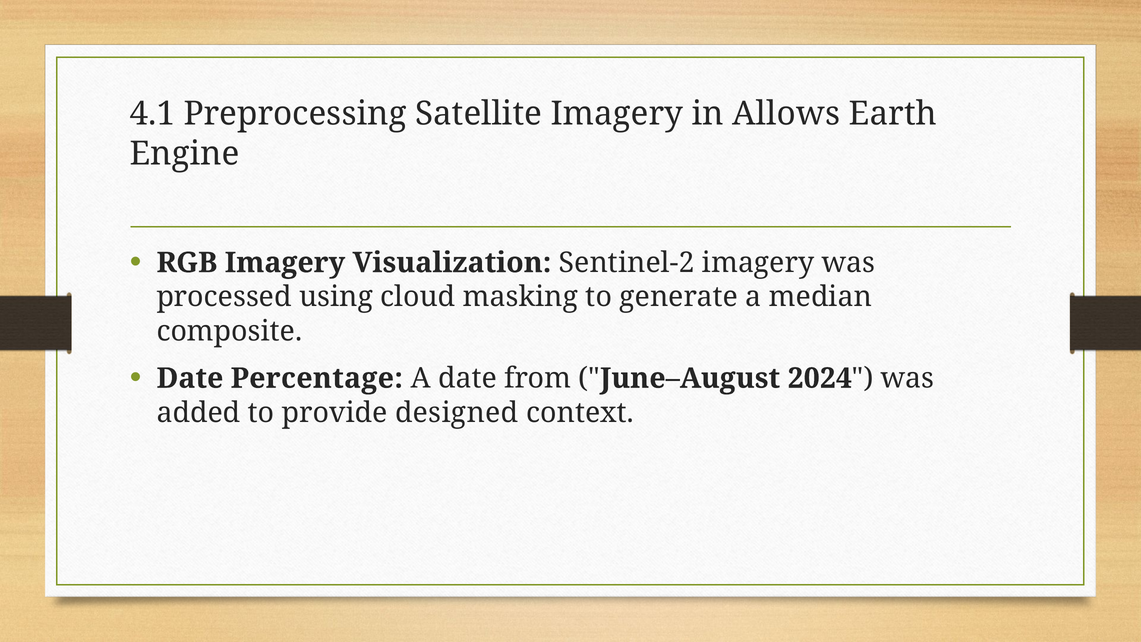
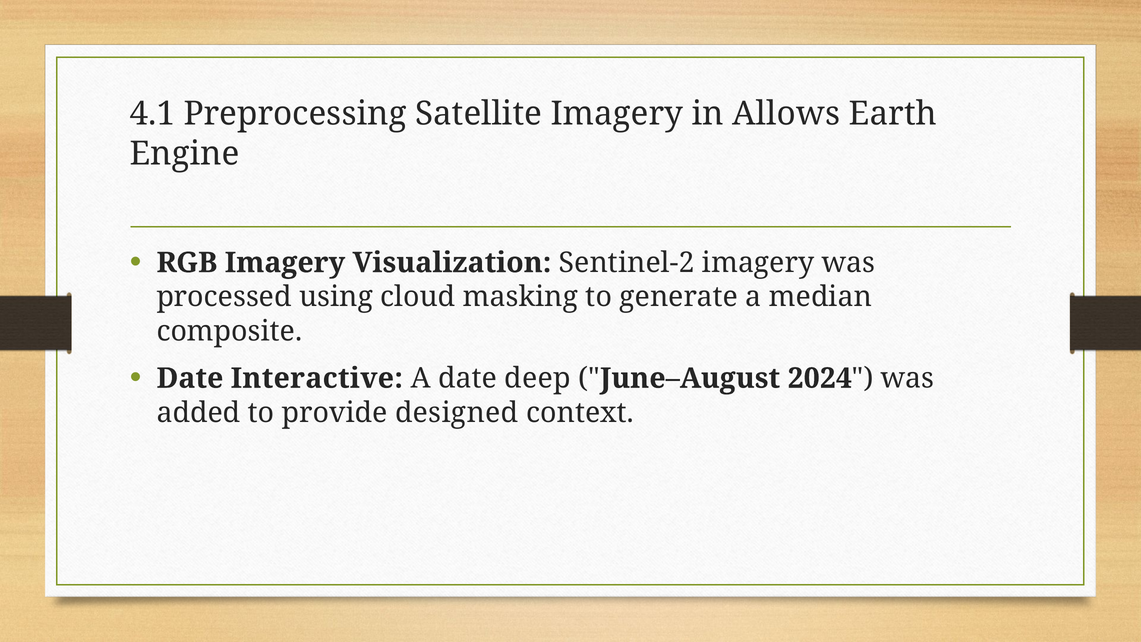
Percentage: Percentage -> Interactive
from: from -> deep
